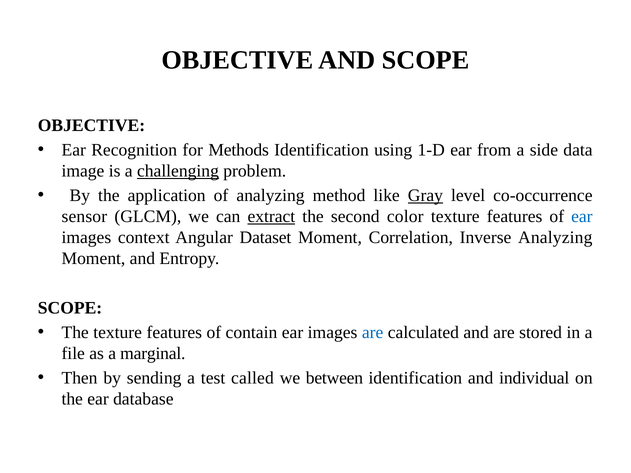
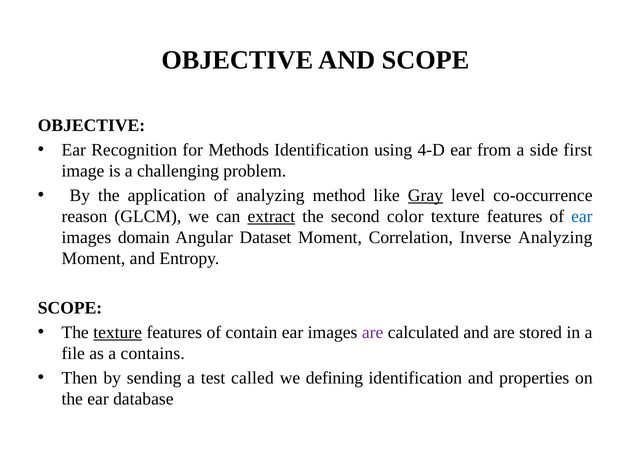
1-D: 1-D -> 4-D
data: data -> first
challenging underline: present -> none
sensor: sensor -> reason
context: context -> domain
texture at (118, 332) underline: none -> present
are at (373, 332) colour: blue -> purple
marginal: marginal -> contains
between: between -> defining
individual: individual -> properties
